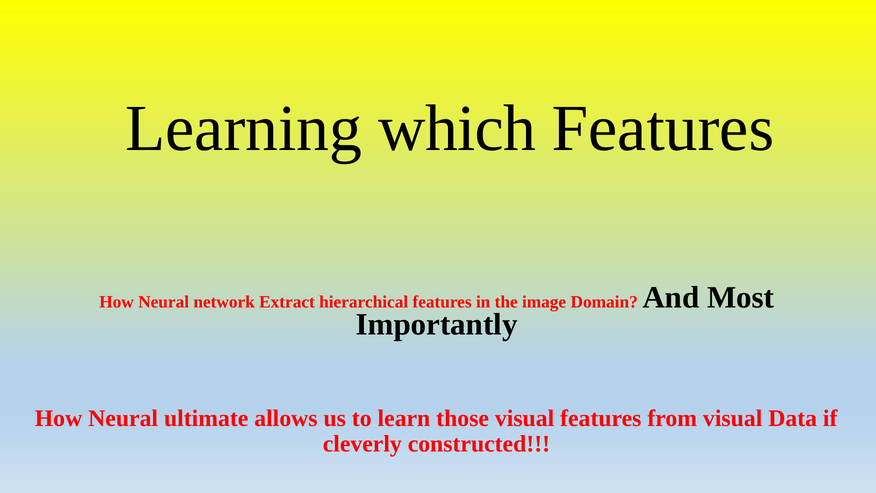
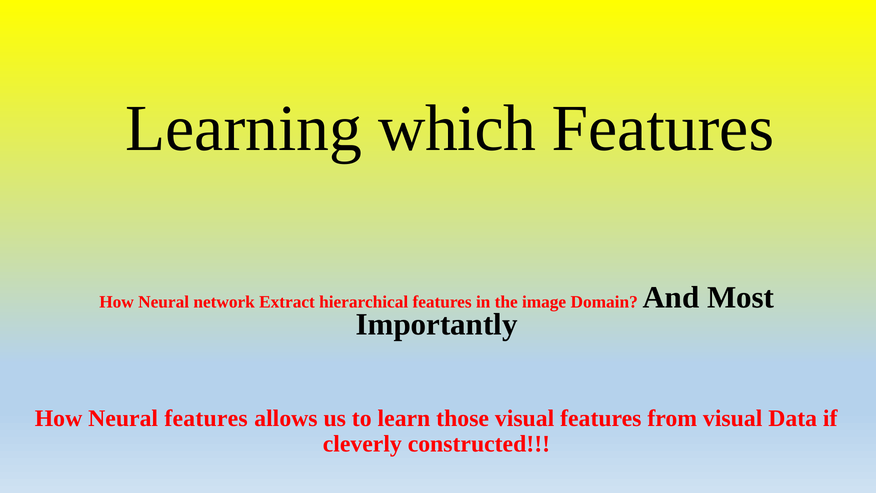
Neural ultimate: ultimate -> features
